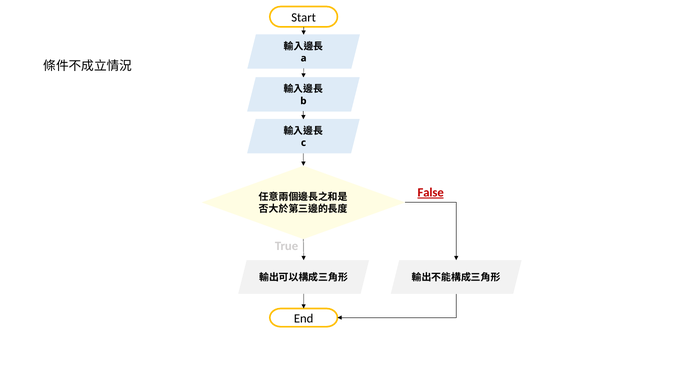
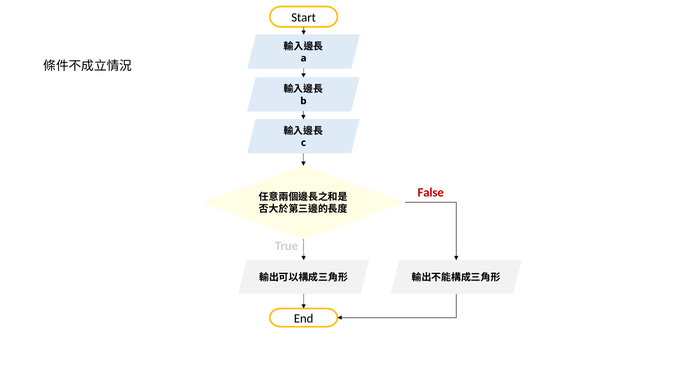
False underline: present -> none
